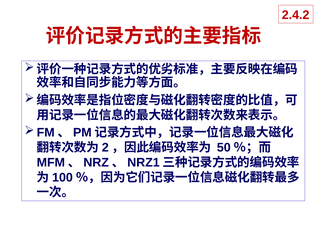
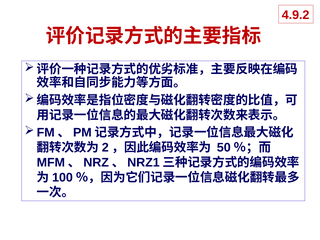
2.4.2: 2.4.2 -> 4.9.2
